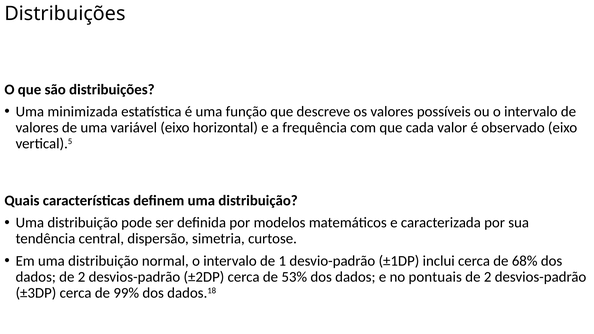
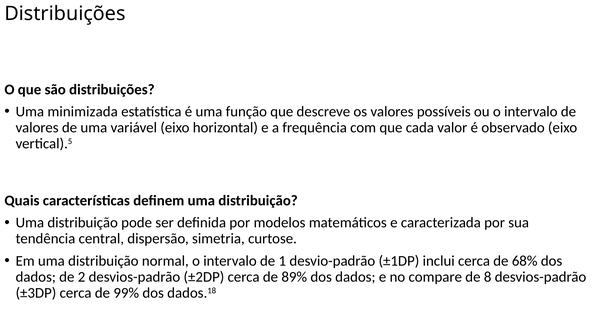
53%: 53% -> 89%
pontuais: pontuais -> compare
2 at (488, 277): 2 -> 8
